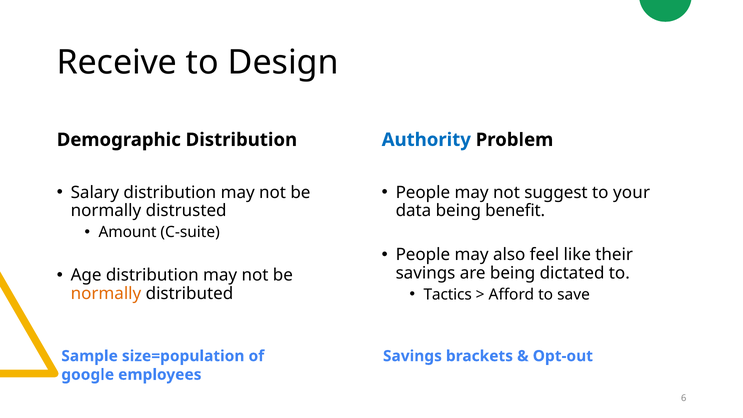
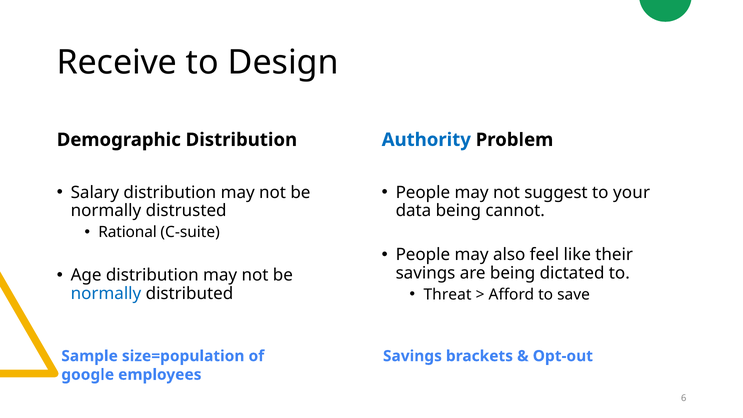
benefit: benefit -> cannot
Amount: Amount -> Rational
Tactics: Tactics -> Threat
normally at (106, 294) colour: orange -> blue
